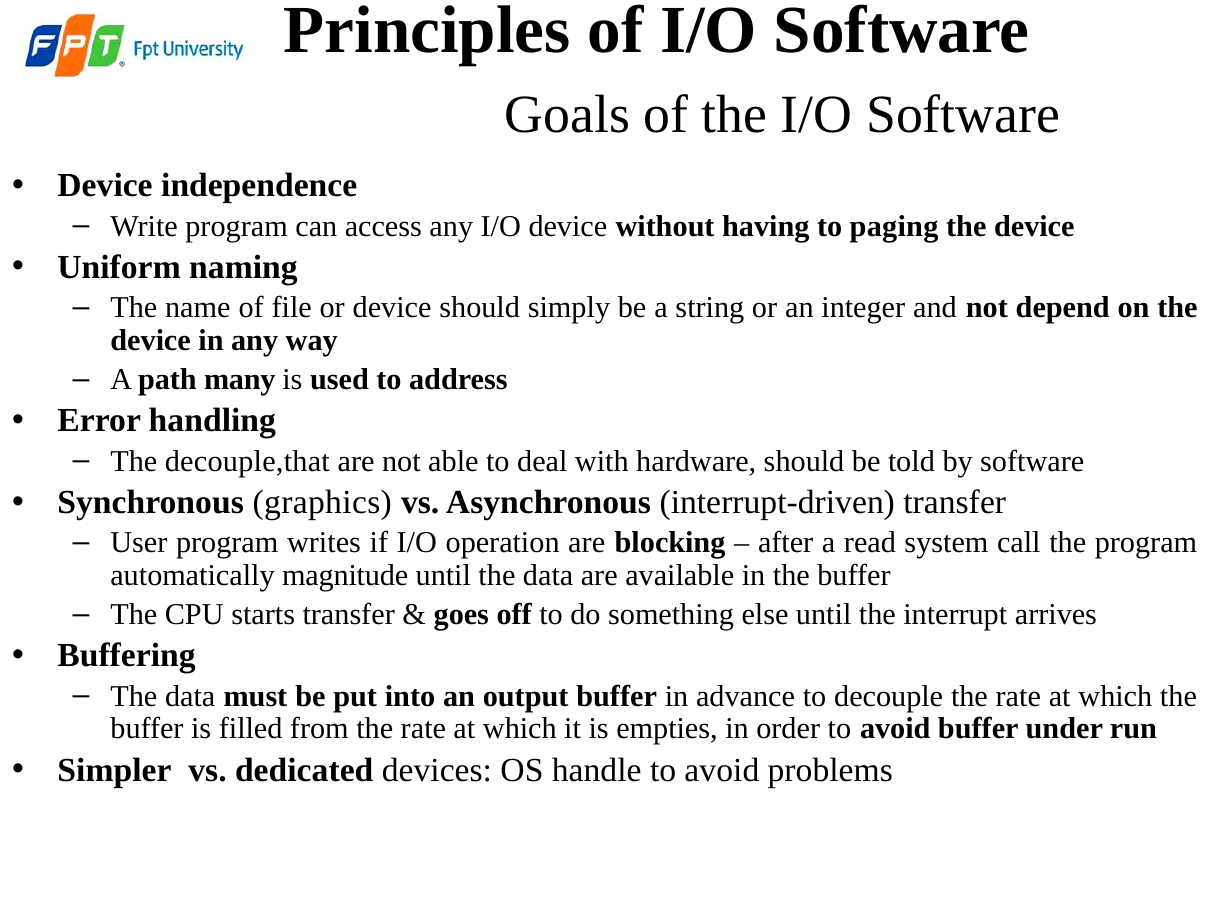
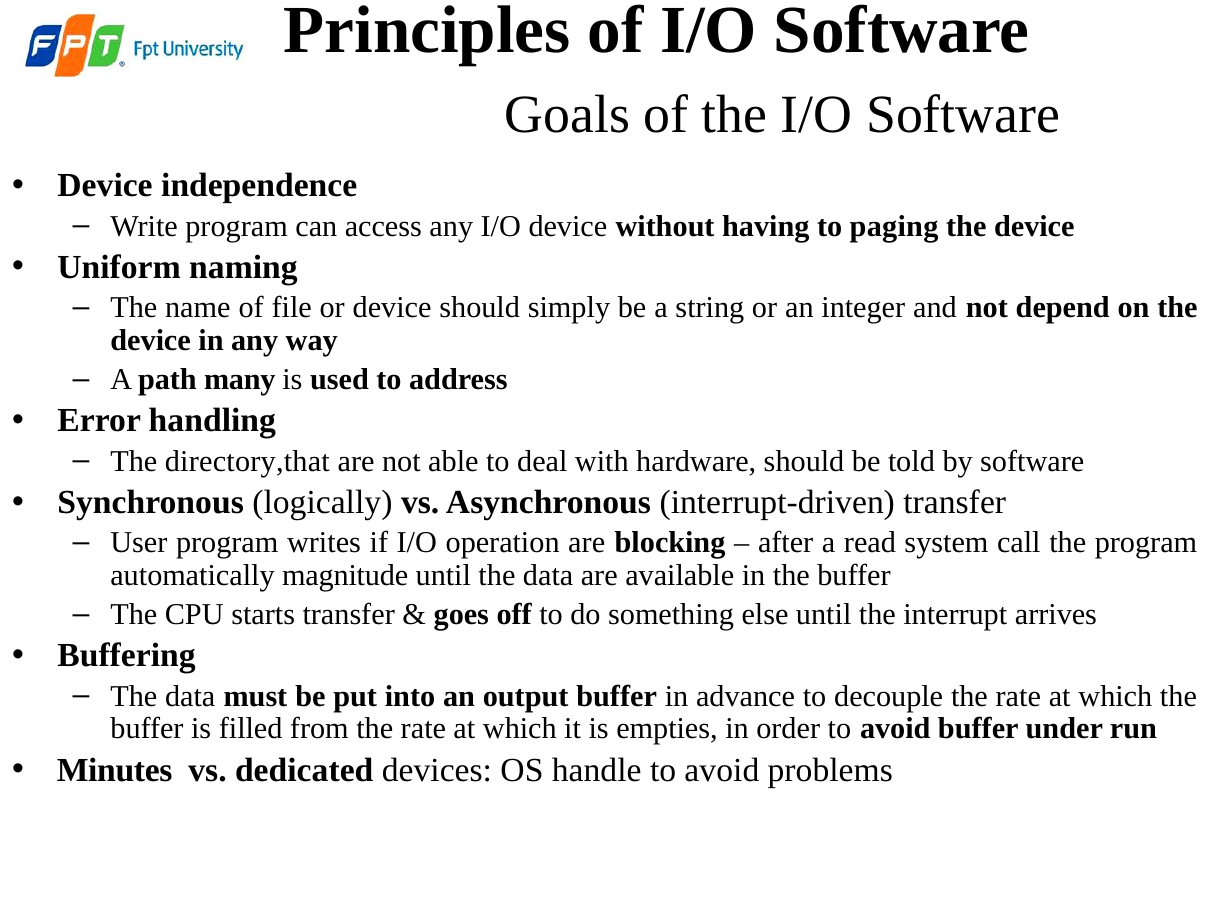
decouple,that: decouple,that -> directory,that
graphics: graphics -> logically
Simpler: Simpler -> Minutes
